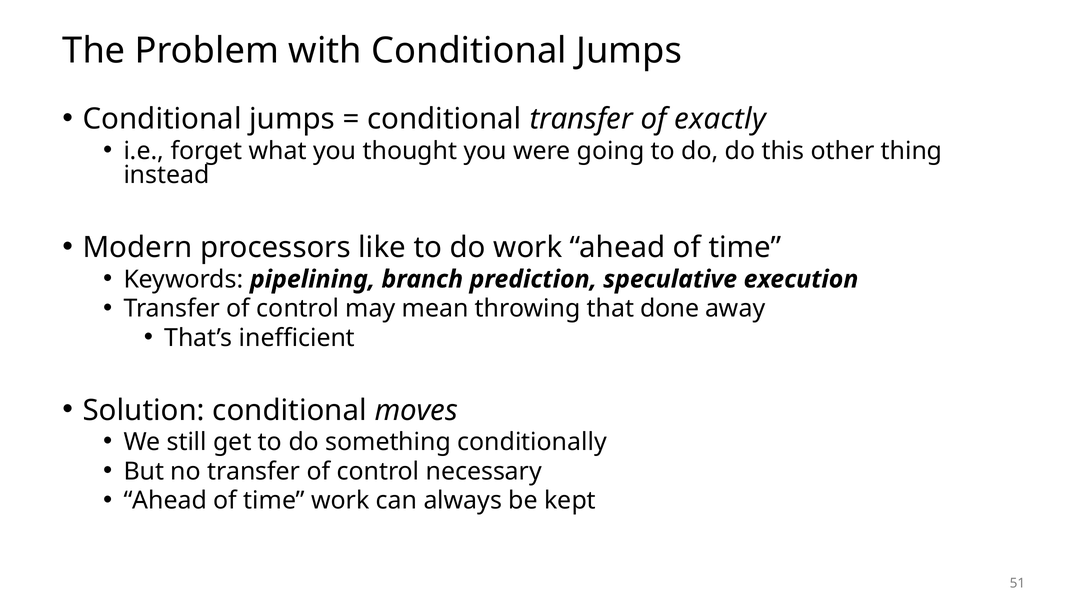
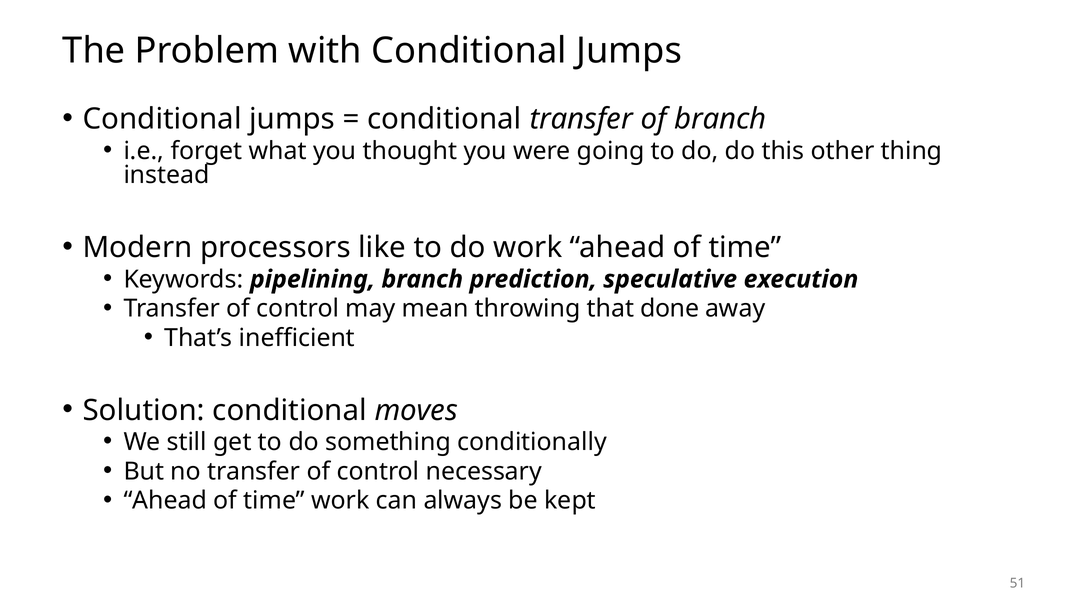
of exactly: exactly -> branch
